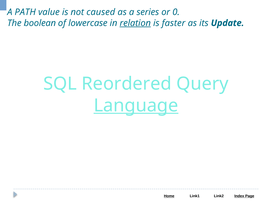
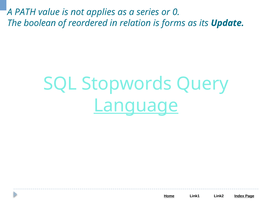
caused: caused -> applies
lowercase: lowercase -> reordered
relation underline: present -> none
faster: faster -> forms
Reordered: Reordered -> Stopwords
